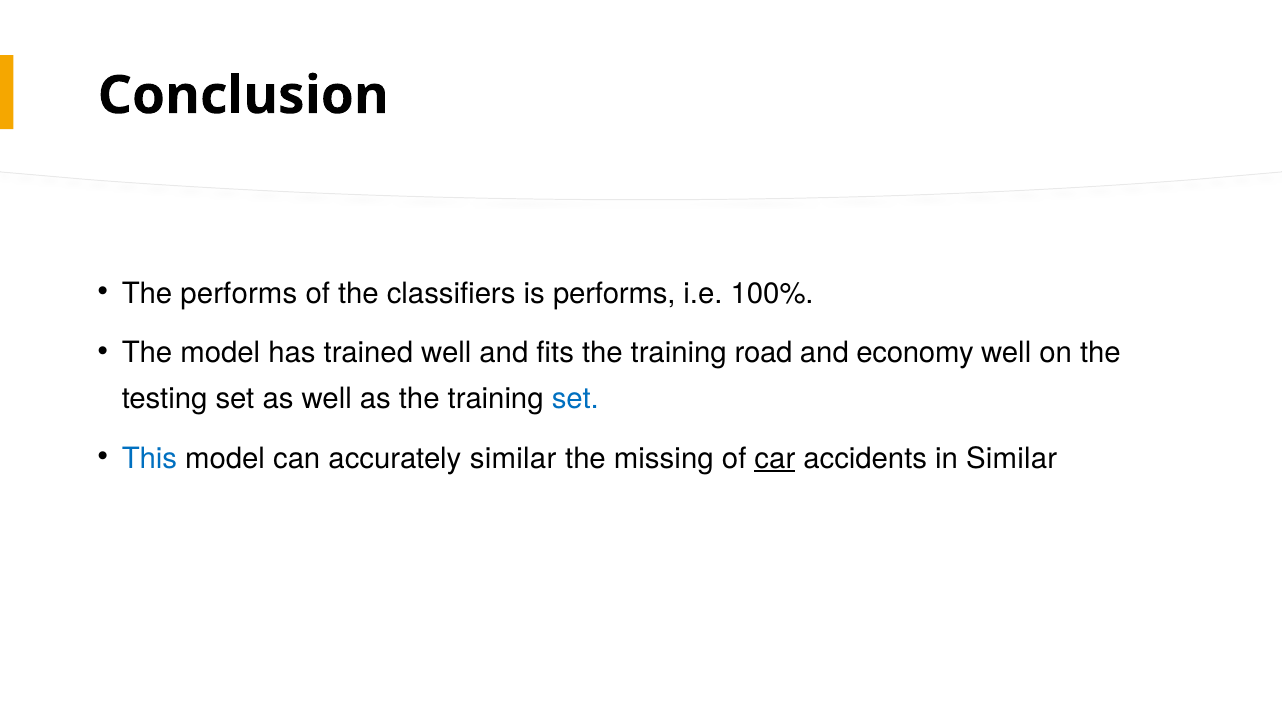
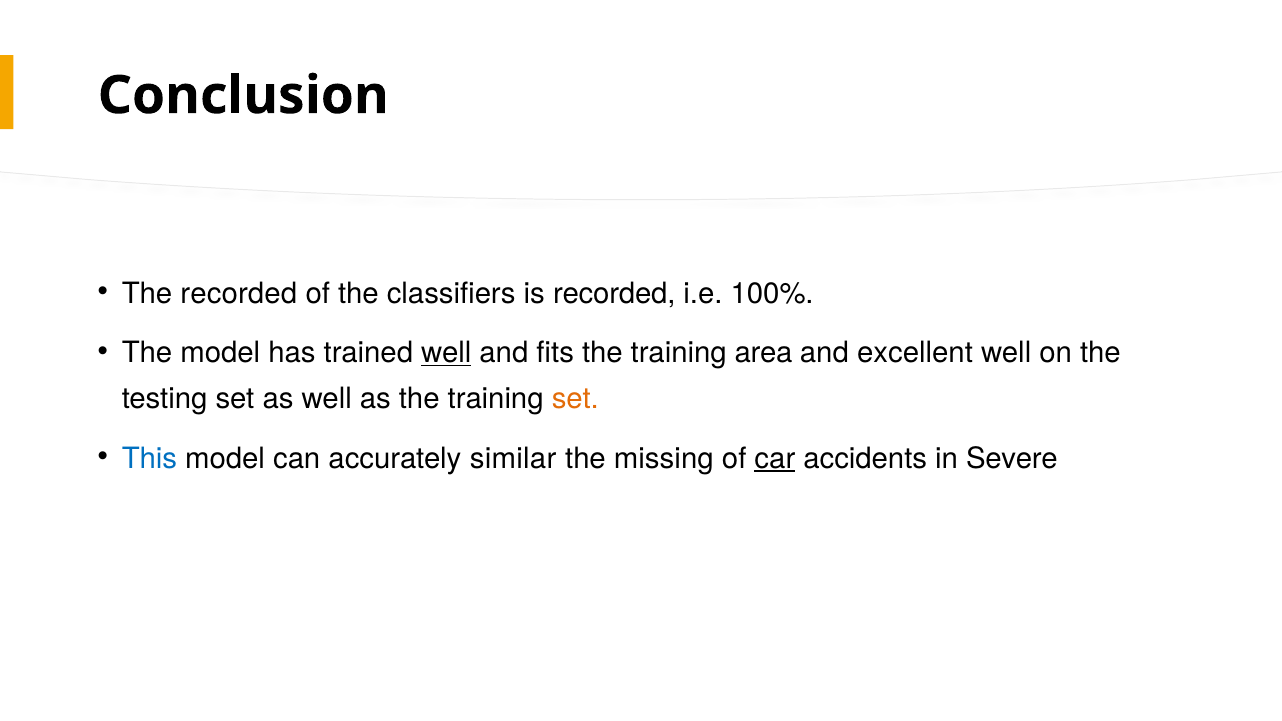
The performs: performs -> recorded
is performs: performs -> recorded
well at (446, 353) underline: none -> present
road: road -> area
economy: economy -> excellent
set at (575, 399) colour: blue -> orange
in Similar: Similar -> Severe
